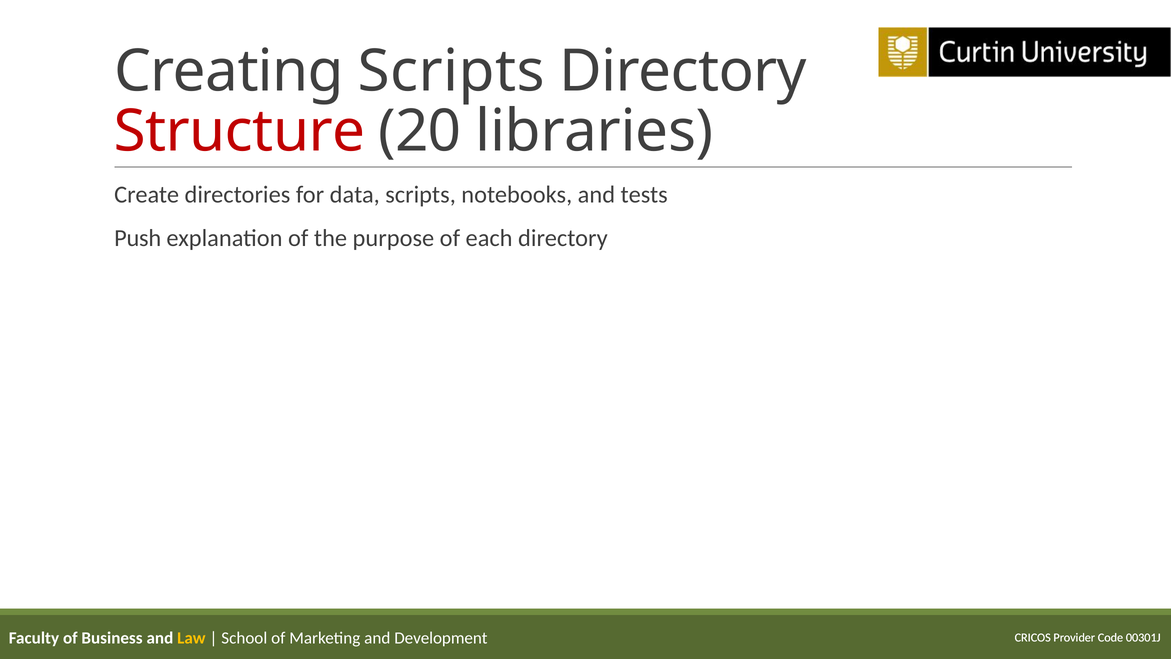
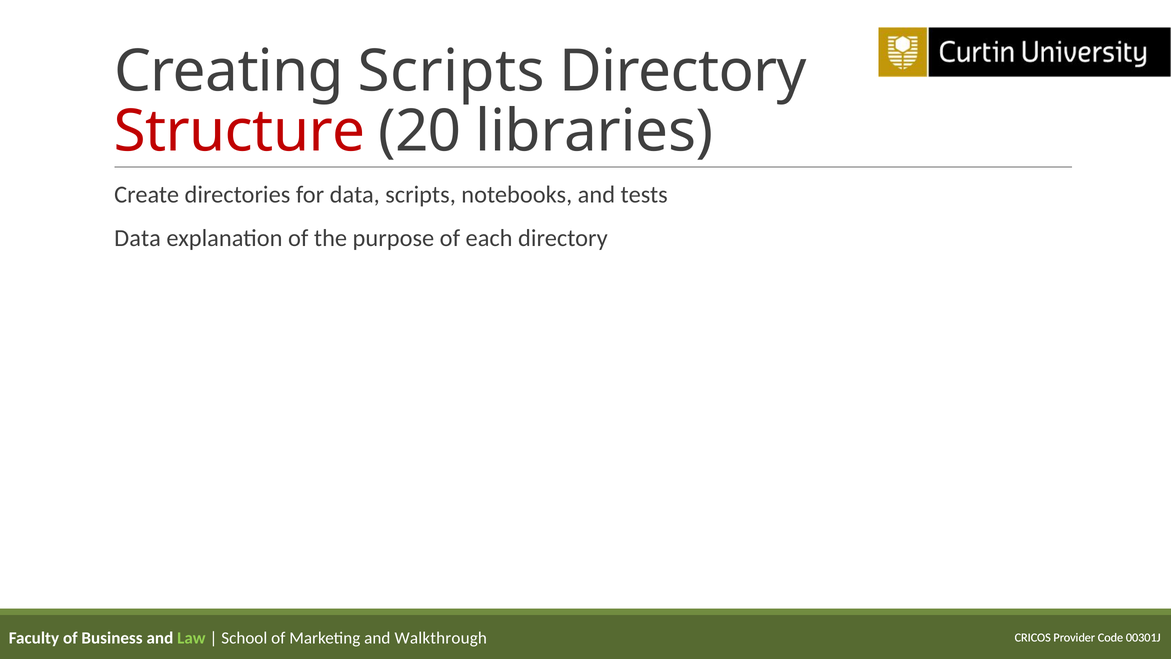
Push at (138, 238): Push -> Data
Law colour: yellow -> light green
Development: Development -> Walkthrough
